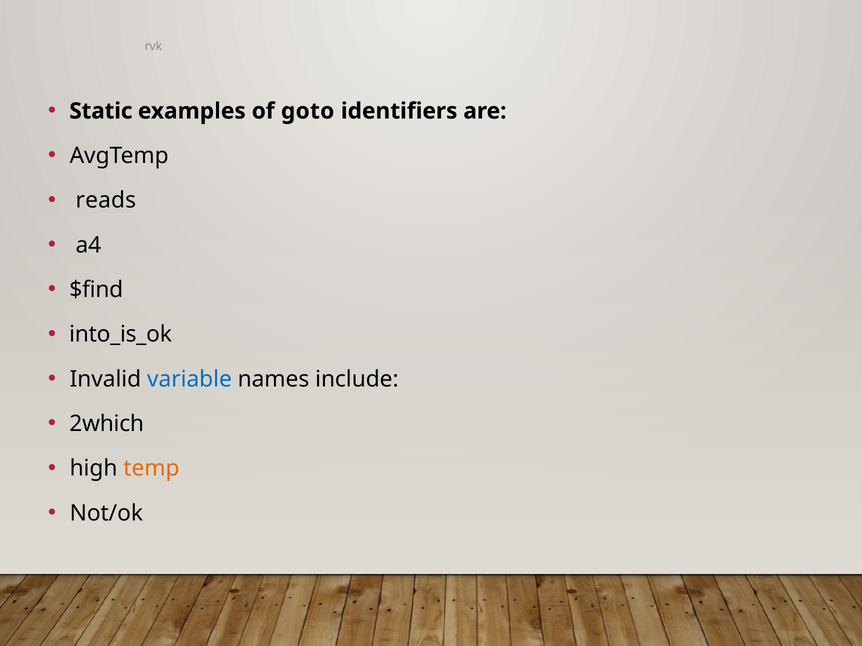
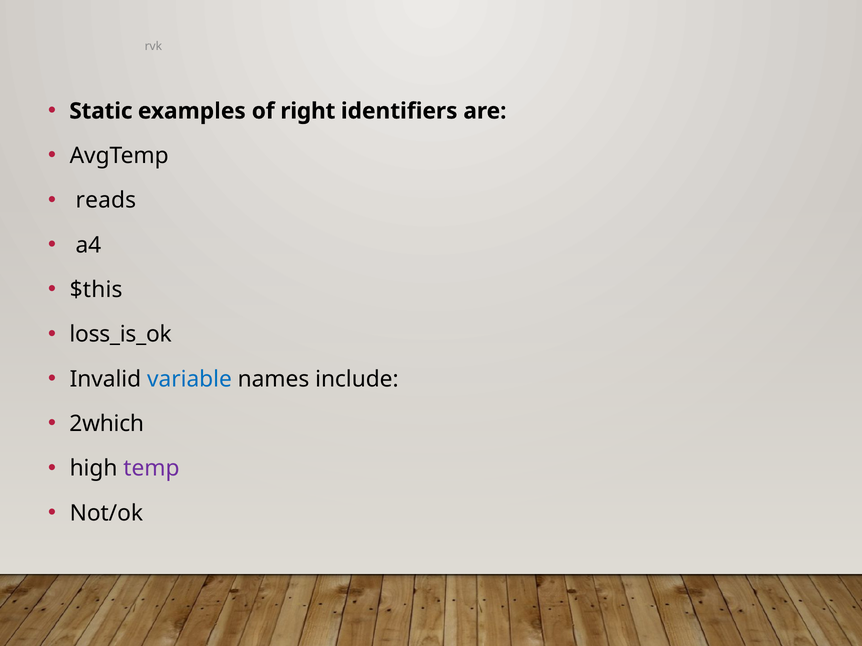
goto: goto -> right
$find: $find -> $this
into_is_ok: into_is_ok -> loss_is_ok
temp colour: orange -> purple
